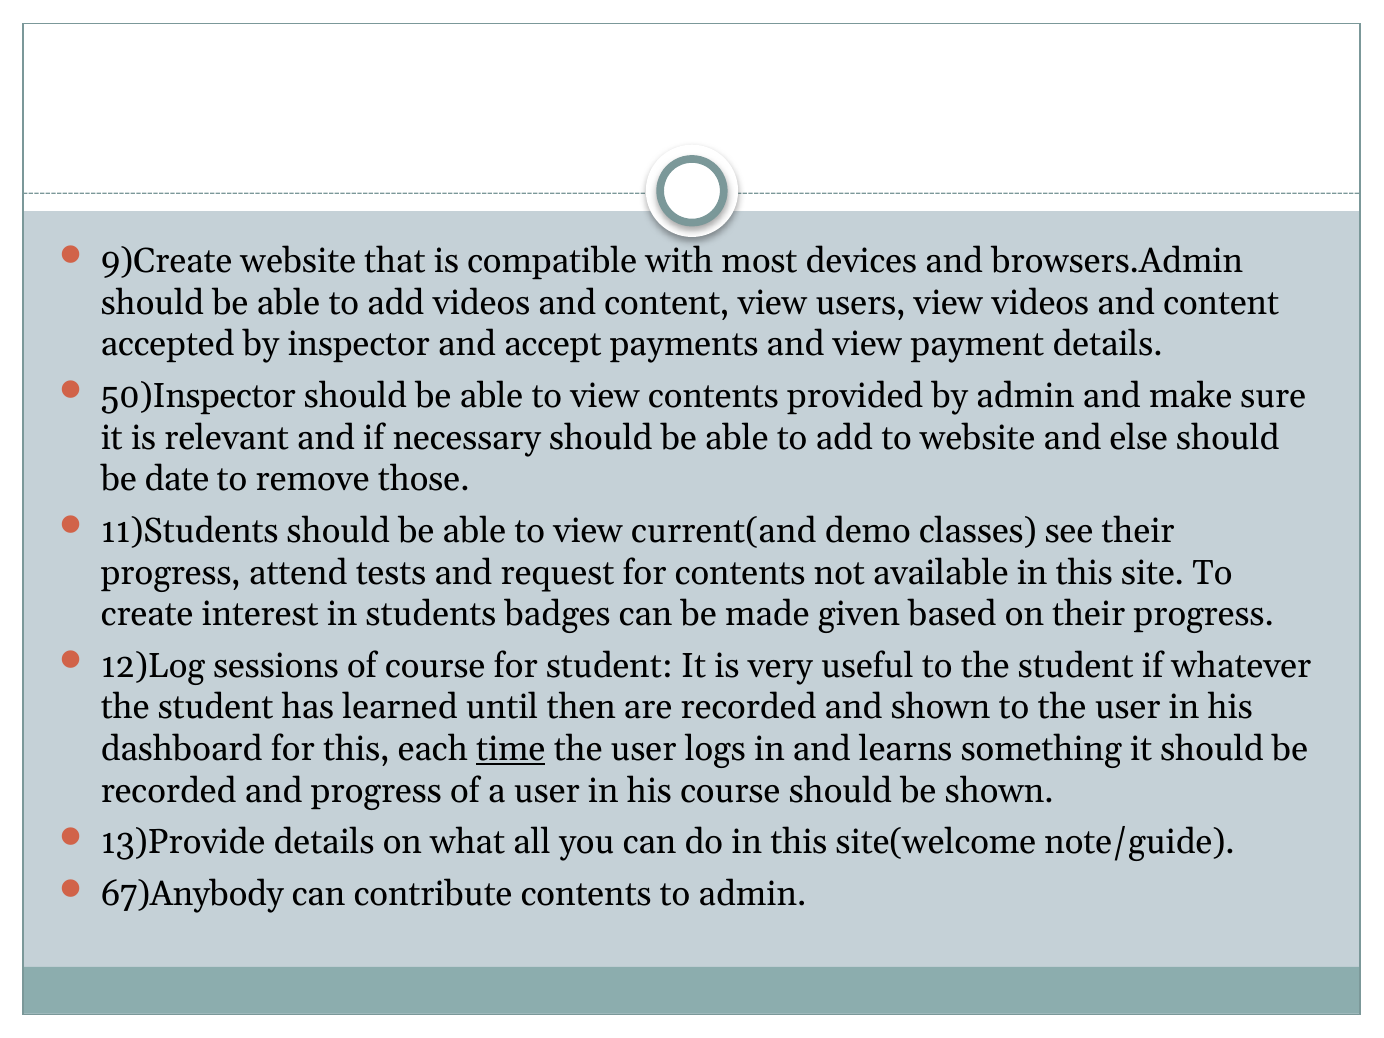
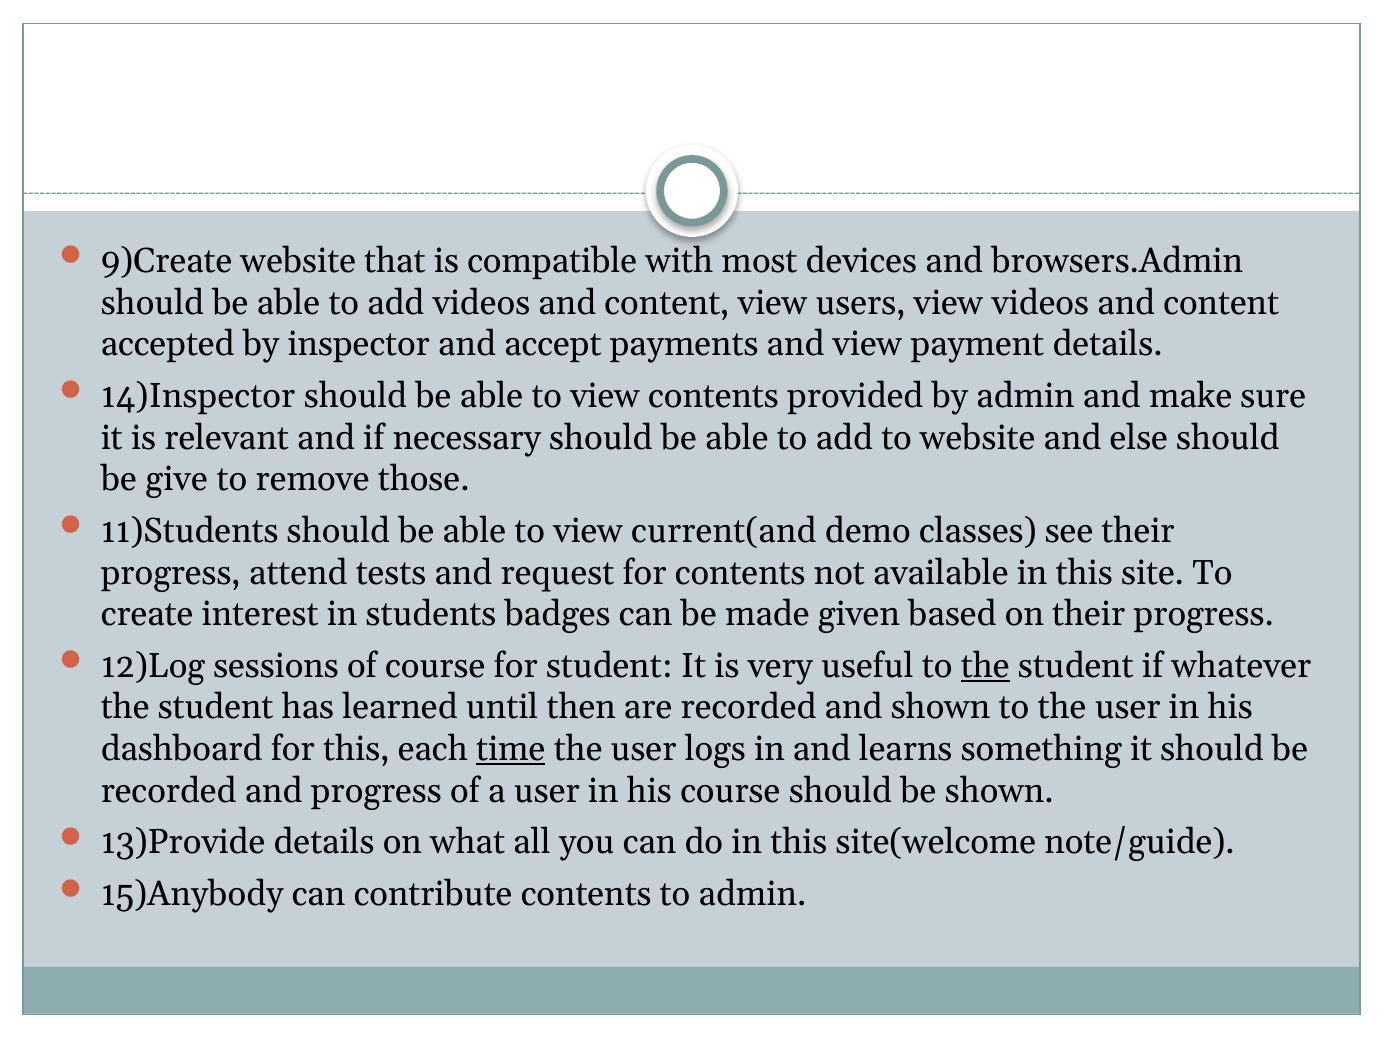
50)Inspector: 50)Inspector -> 14)Inspector
date: date -> give
the at (985, 666) underline: none -> present
67)Anybody: 67)Anybody -> 15)Anybody
